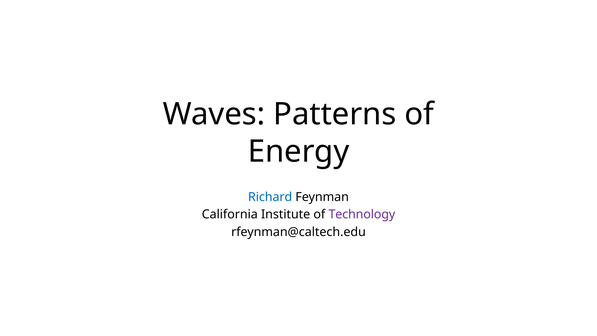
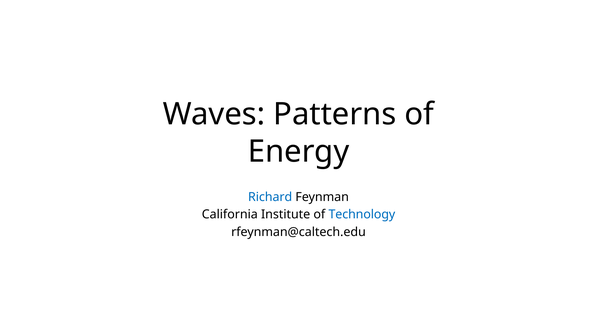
Technology colour: purple -> blue
